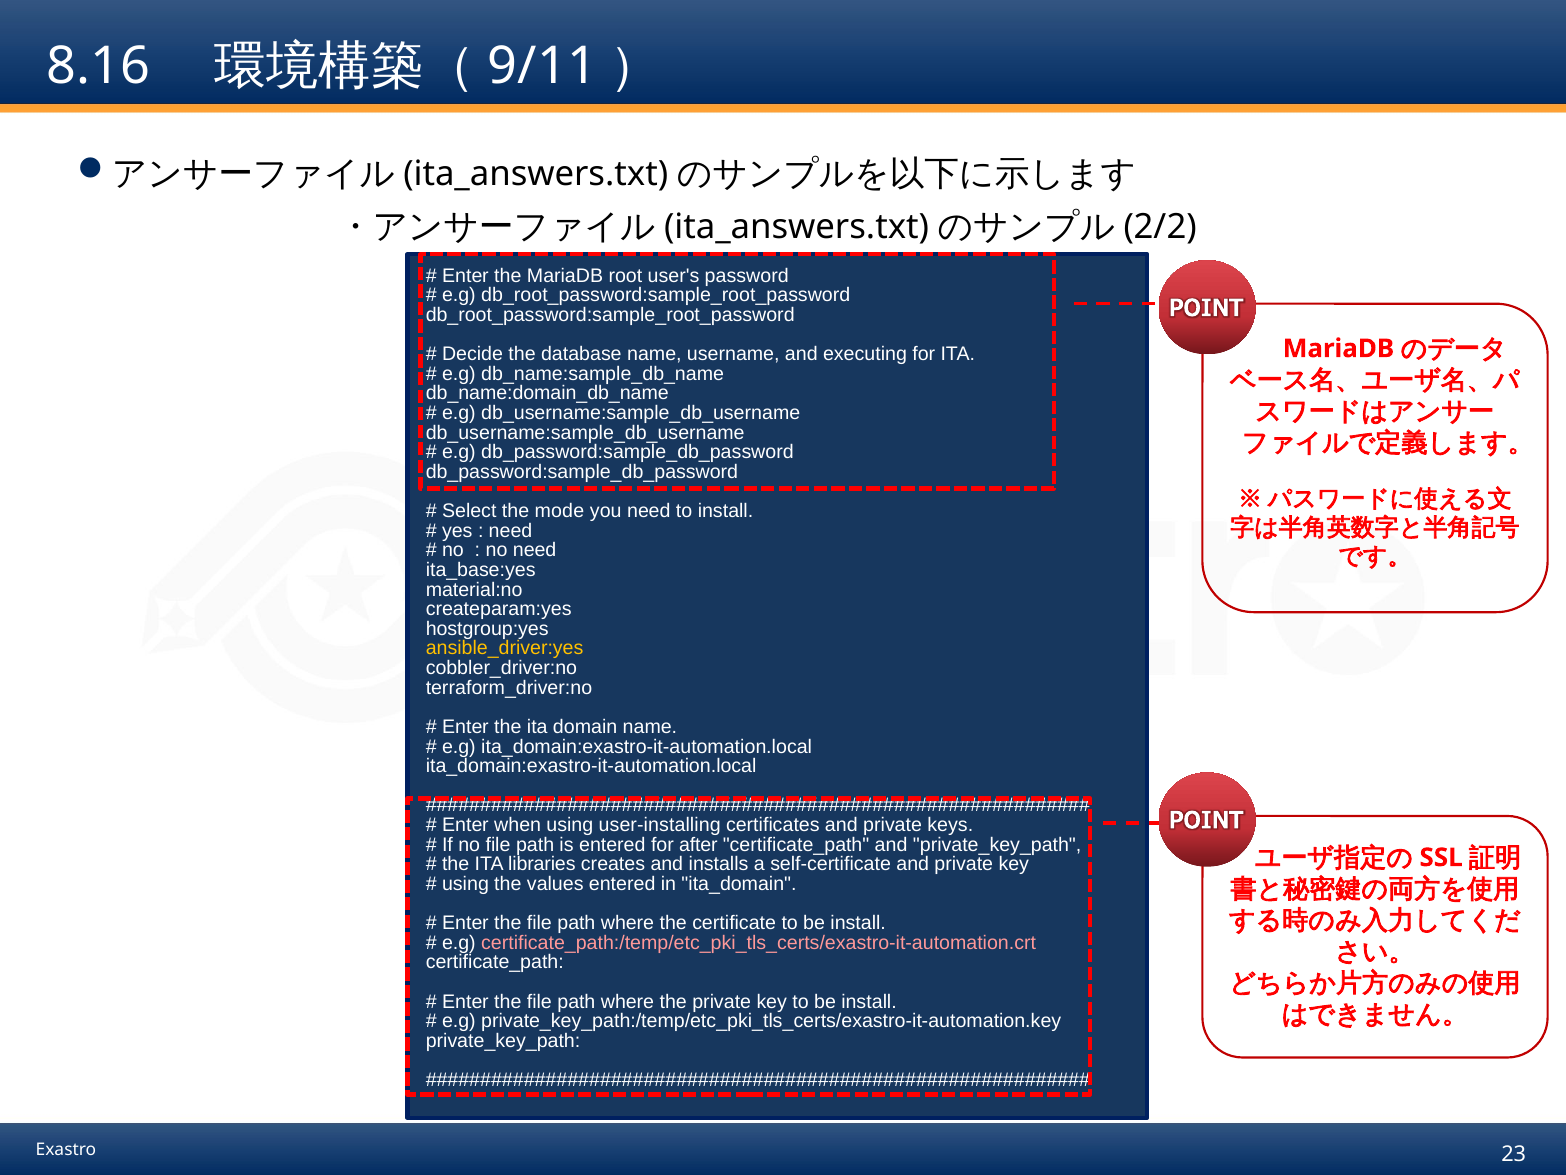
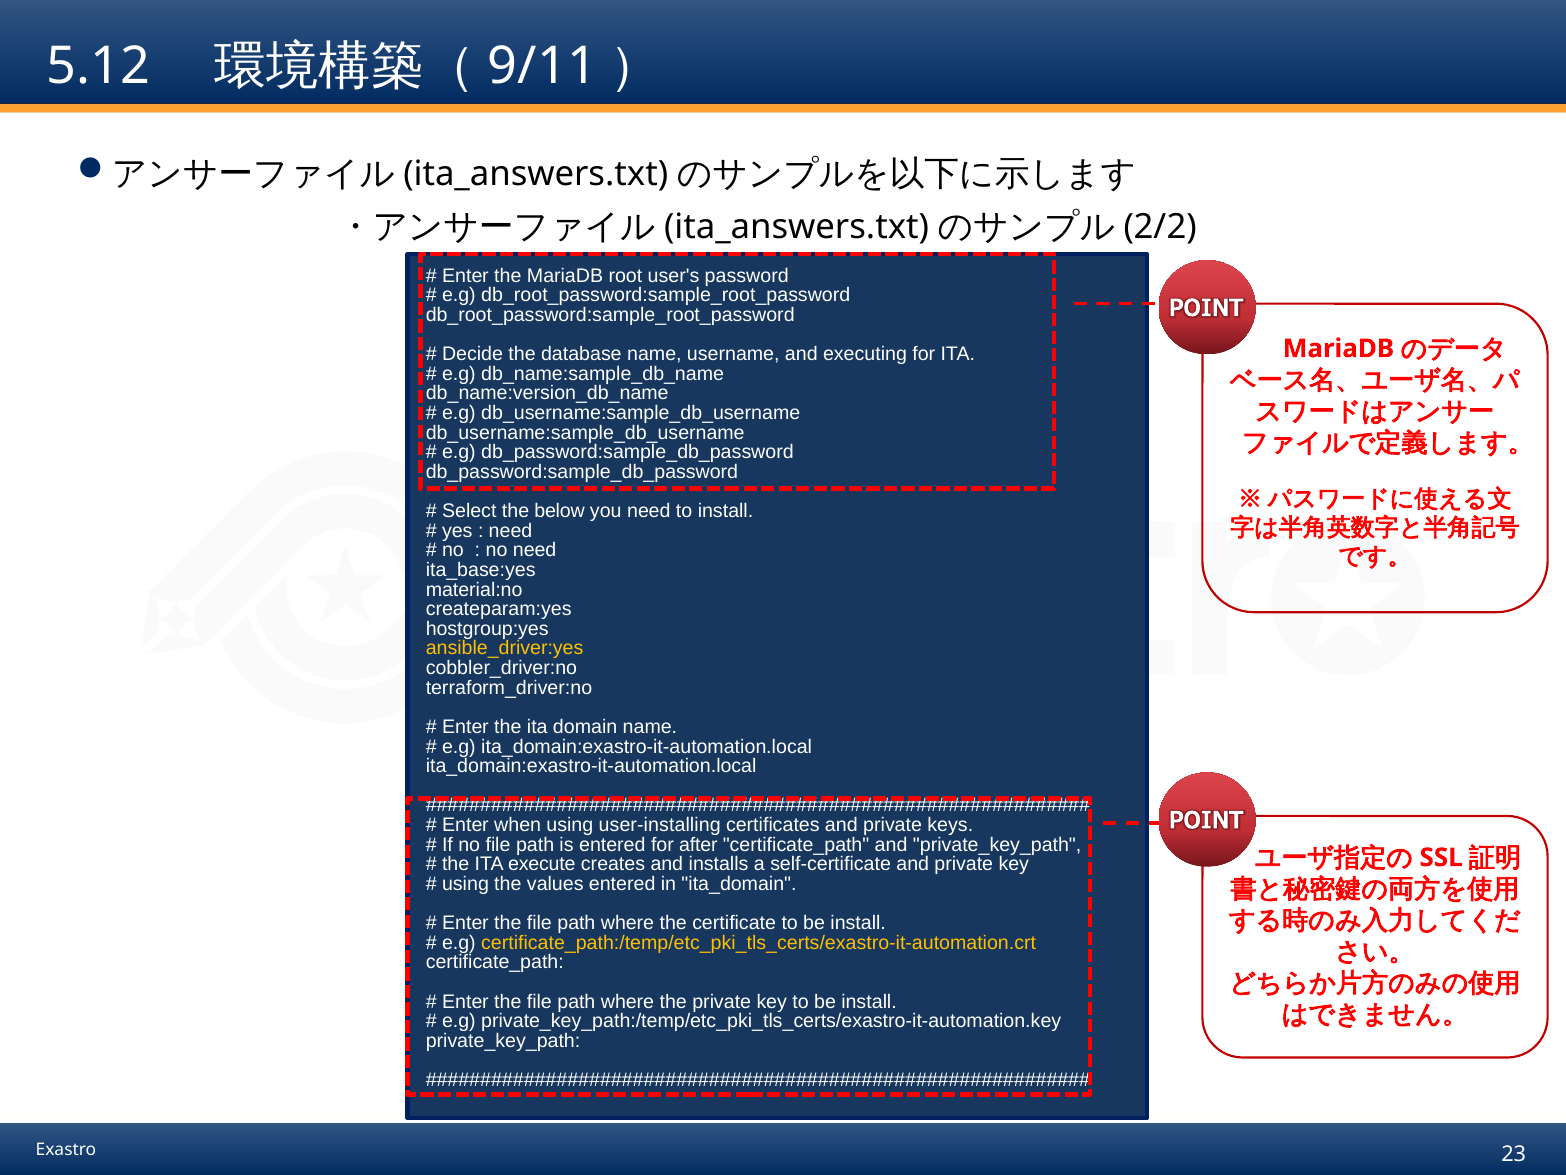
8.16: 8.16 -> 5.12
db_name:domain_db_name: db_name:domain_db_name -> db_name:version_db_name
mode: mode -> below
libraries: libraries -> execute
certificate_path:/temp/etc_pki_tls_certs/exastro-it-automation.crt colour: pink -> yellow
